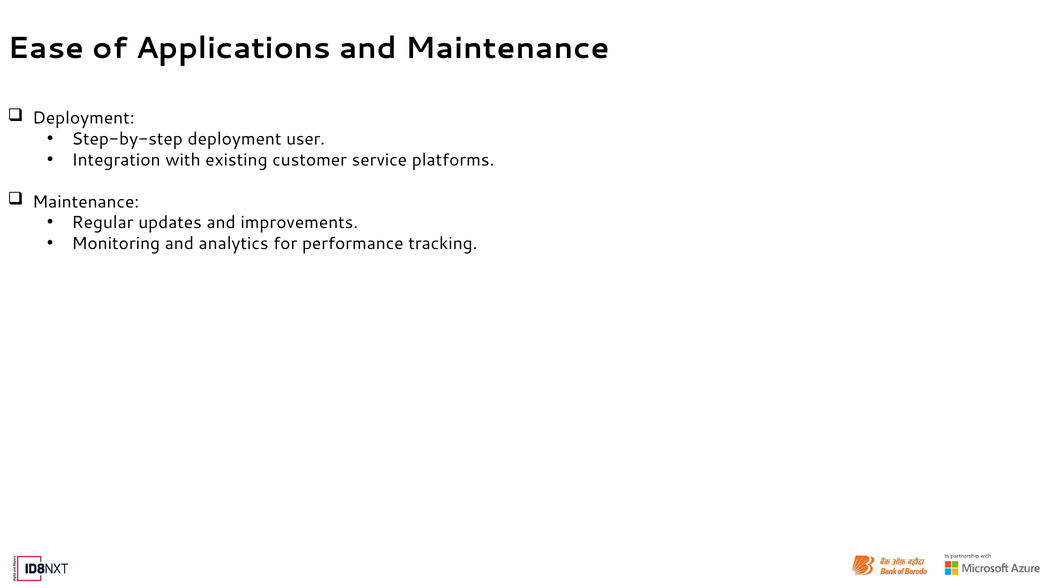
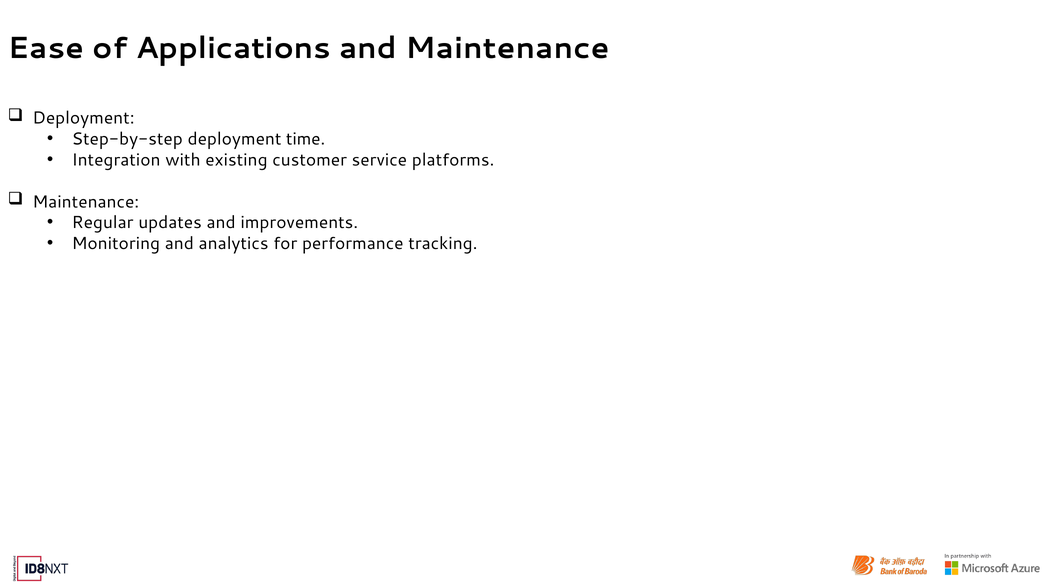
user: user -> time
